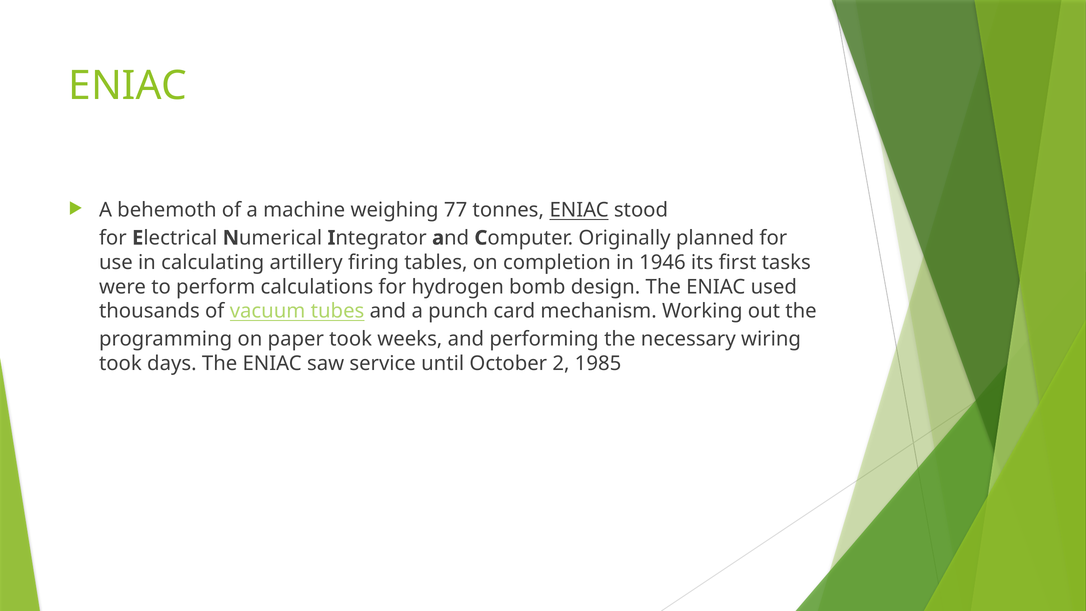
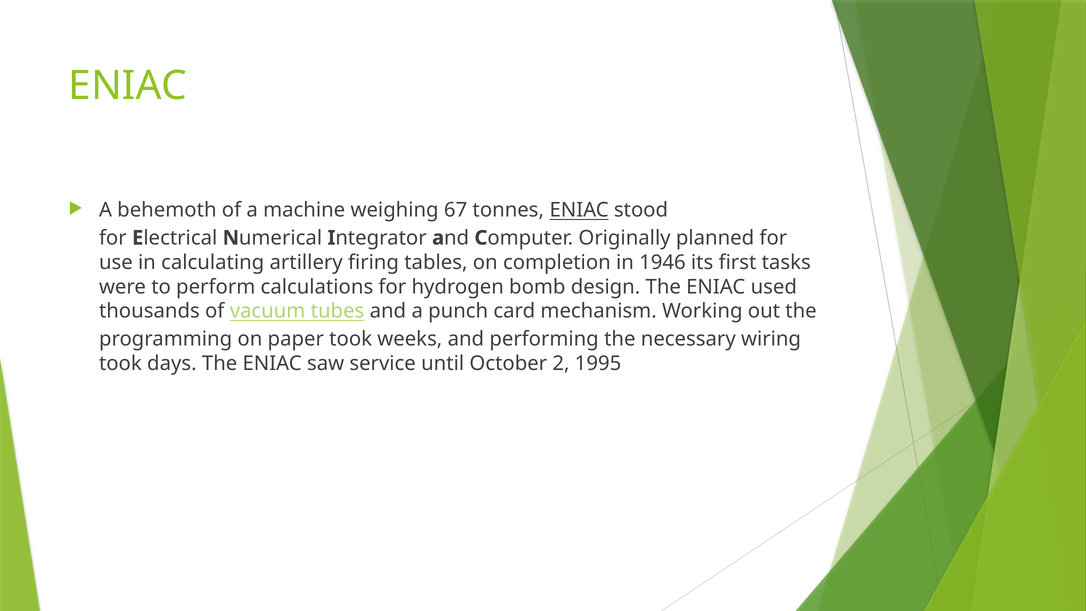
77: 77 -> 67
1985: 1985 -> 1995
